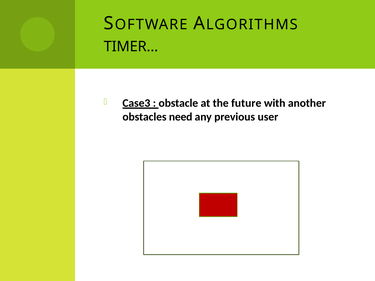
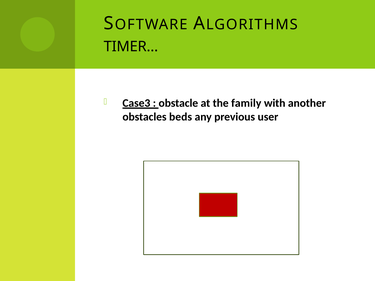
future: future -> family
need: need -> beds
